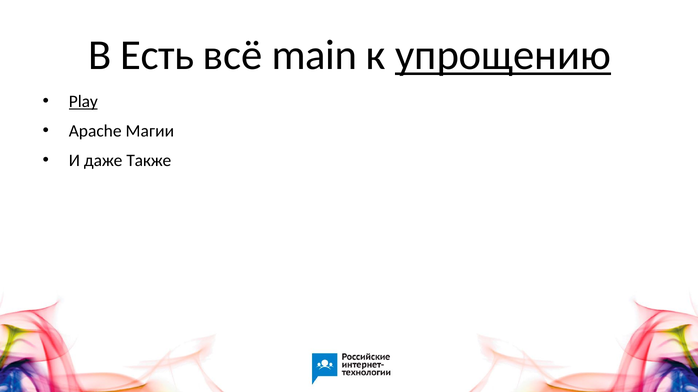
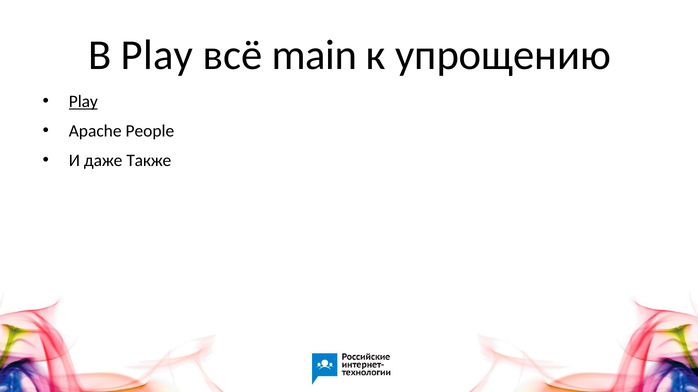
В Есть: Есть -> Play
упрощению underline: present -> none
Магии: Магии -> People
